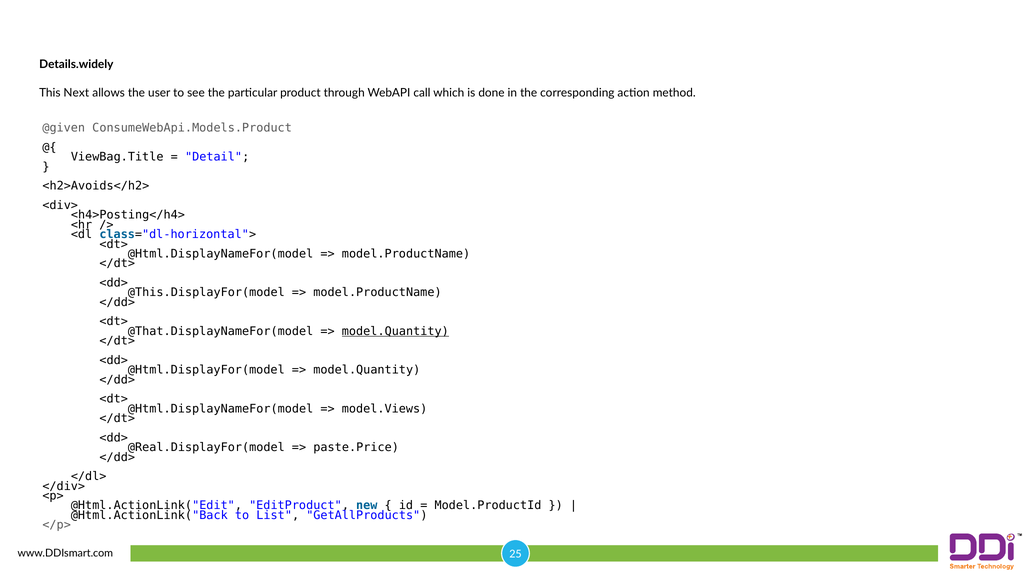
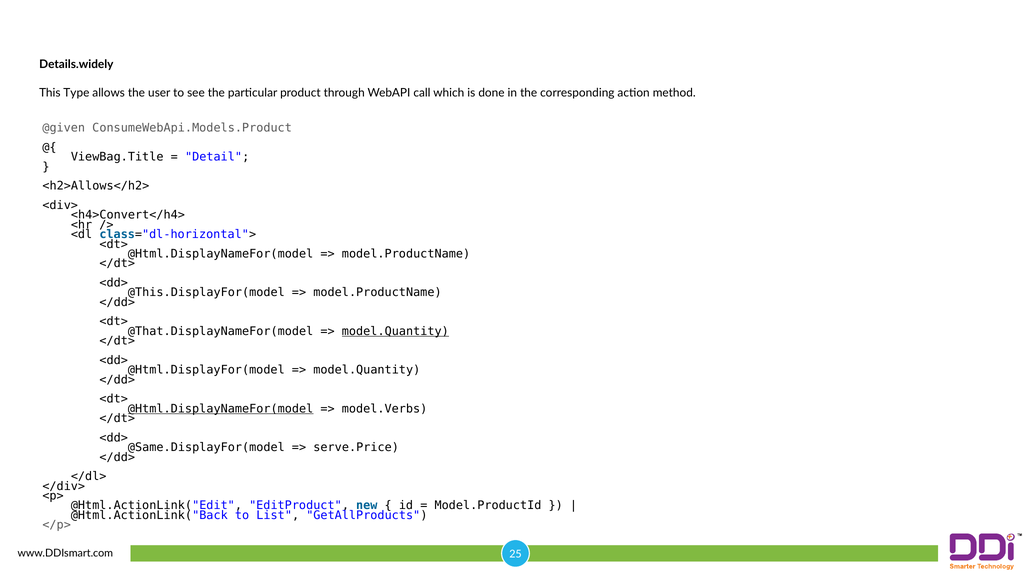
Next: Next -> Type
<h2>Avoids</h2>: <h2>Avoids</h2> -> <h2>Allows</h2>
<h4>Posting</h4>: <h4>Posting</h4> -> <h4>Convert</h4>
@Html.DisplayNameFor(model at (221, 409) underline: none -> present
model.Views: model.Views -> model.Verbs
@Real.DisplayFor(model: @Real.DisplayFor(model -> @Same.DisplayFor(model
paste.Price: paste.Price -> serve.Price
